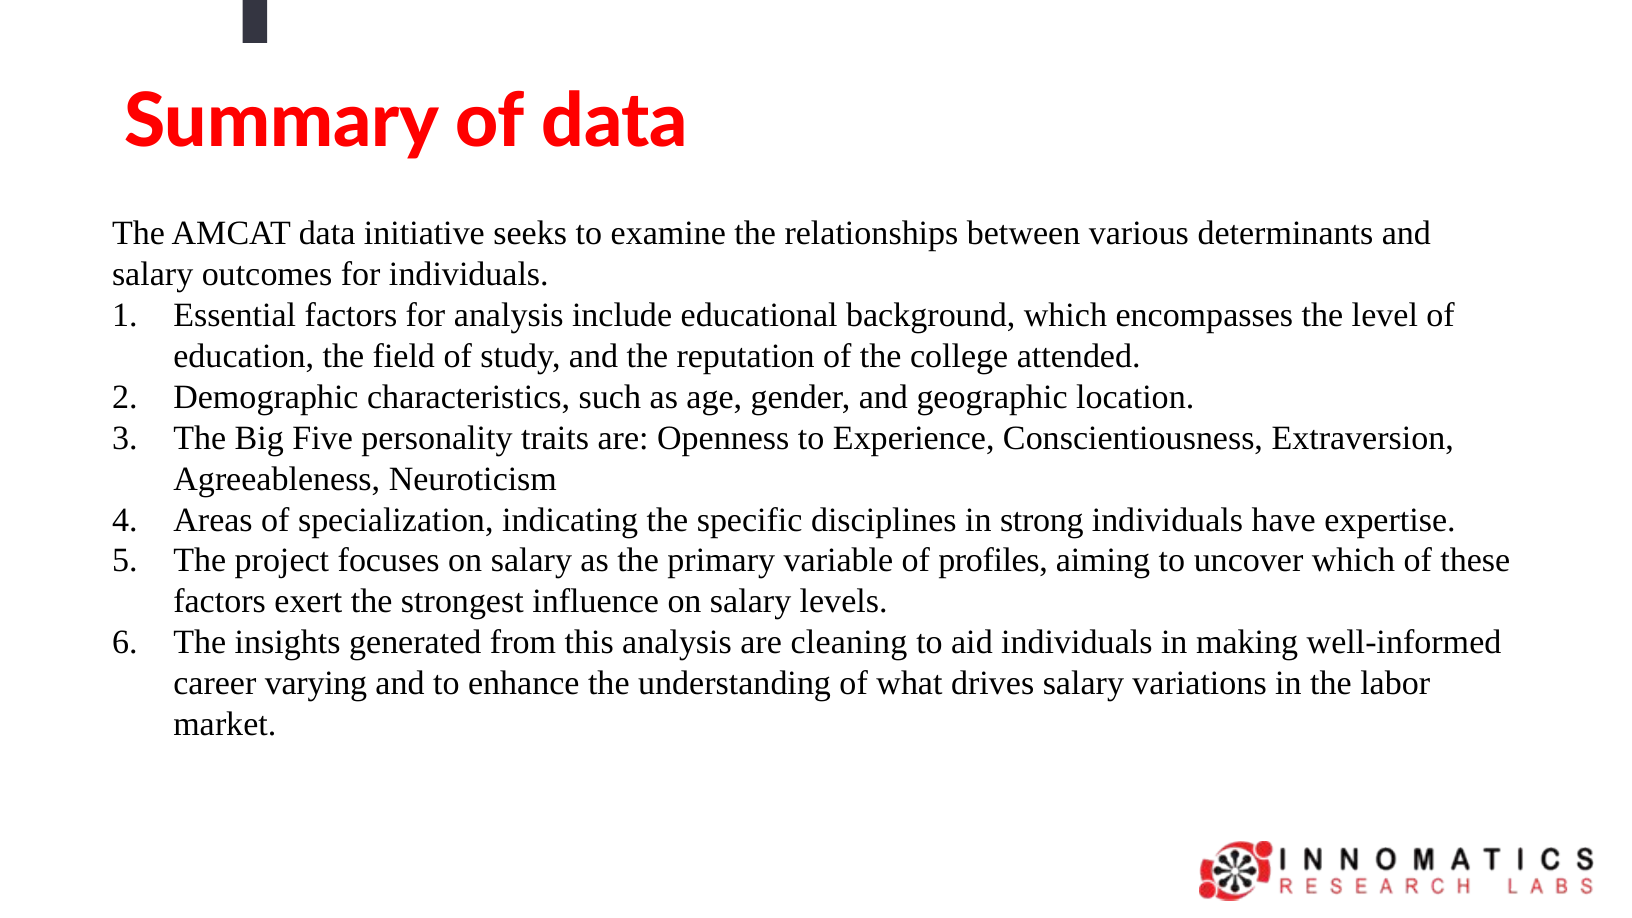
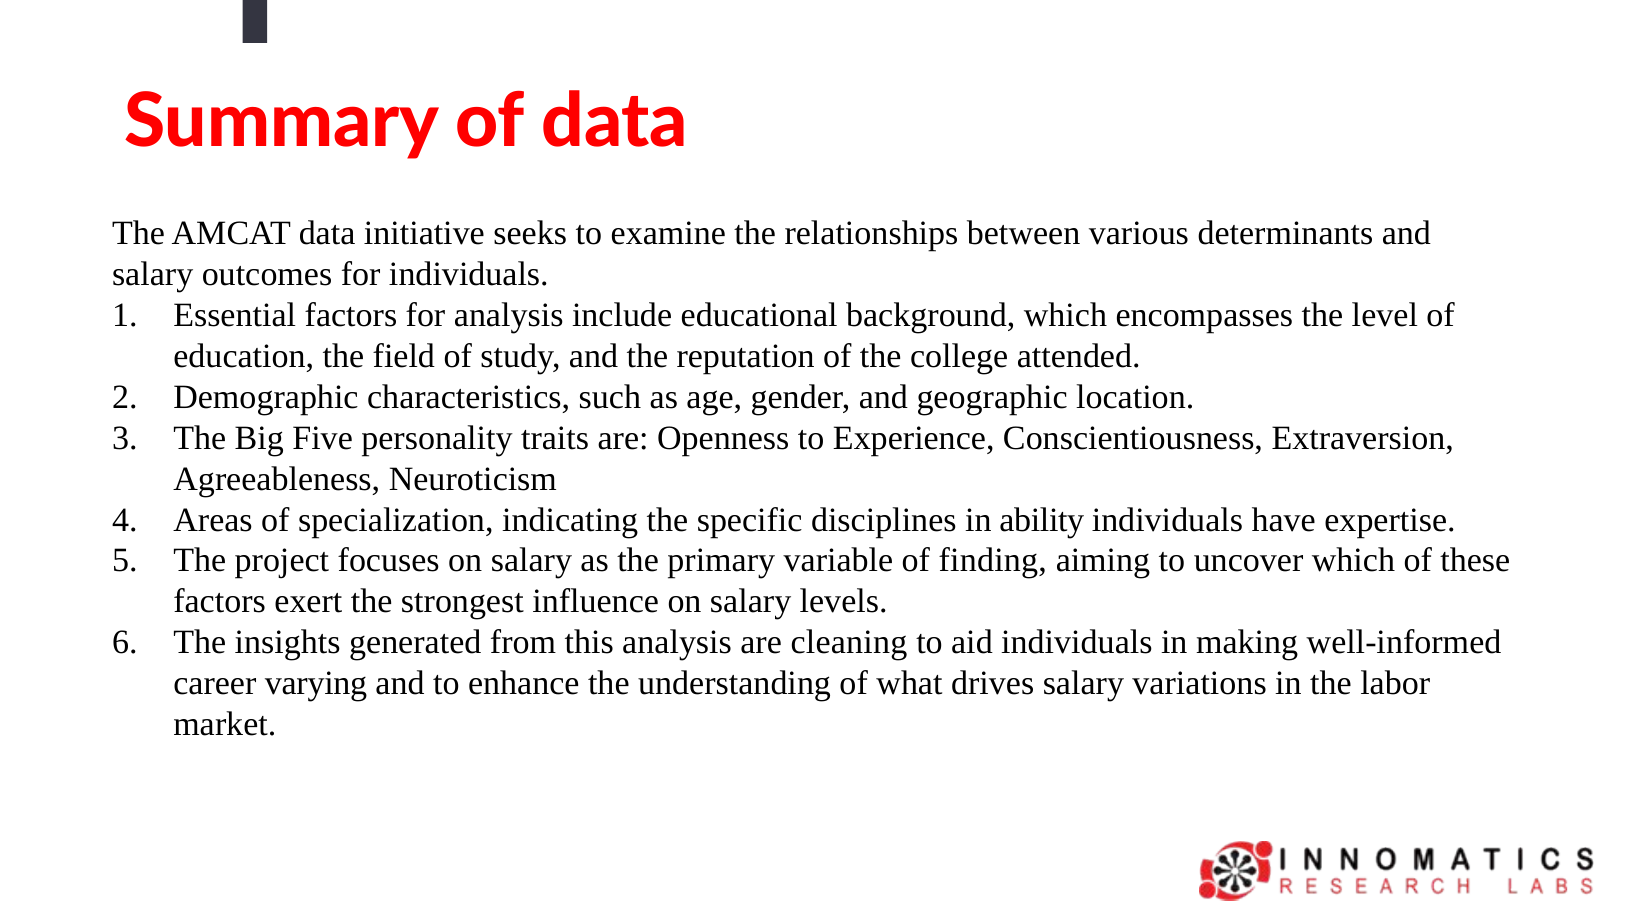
strong: strong -> ability
profiles: profiles -> finding
